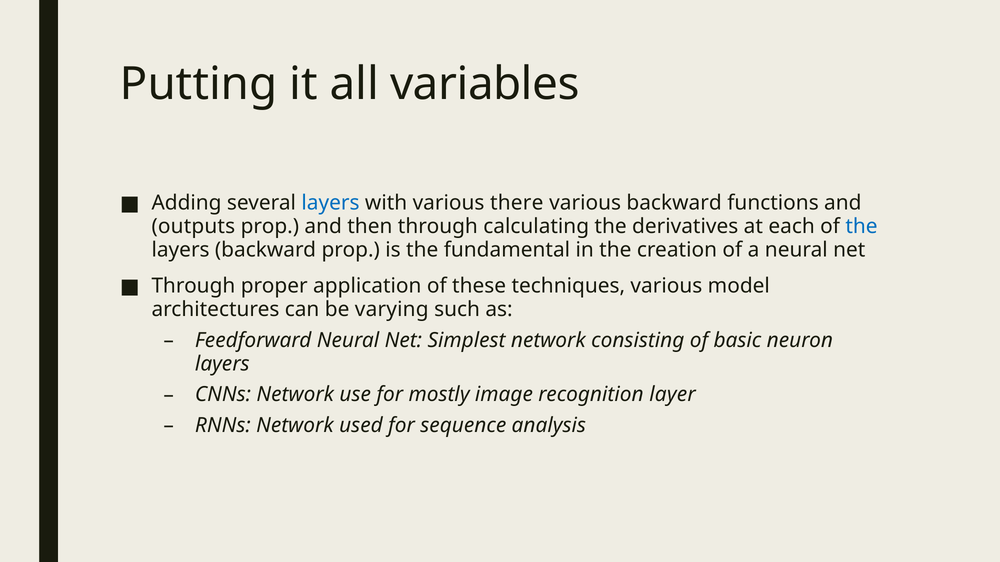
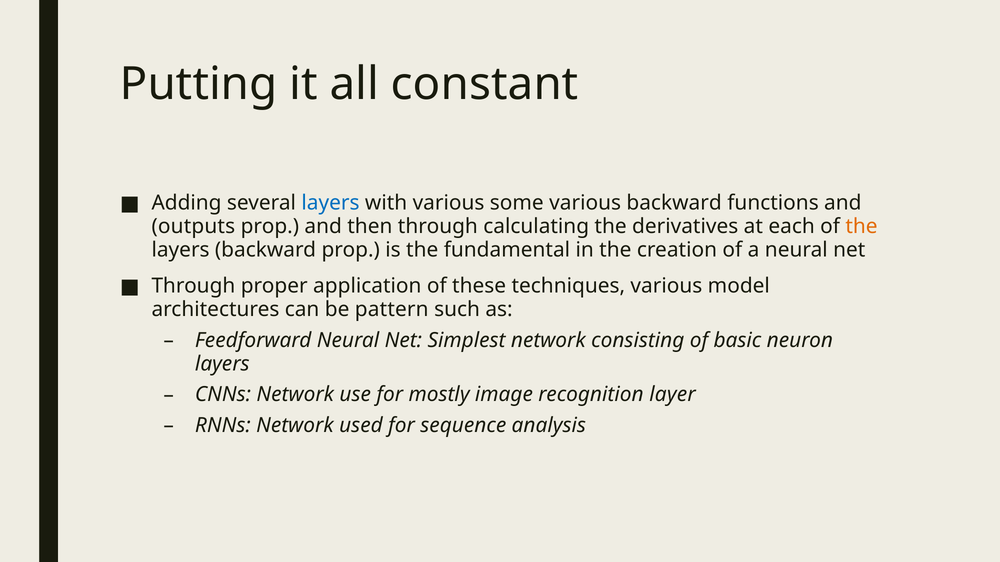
variables: variables -> constant
there: there -> some
the at (862, 227) colour: blue -> orange
varying: varying -> pattern
